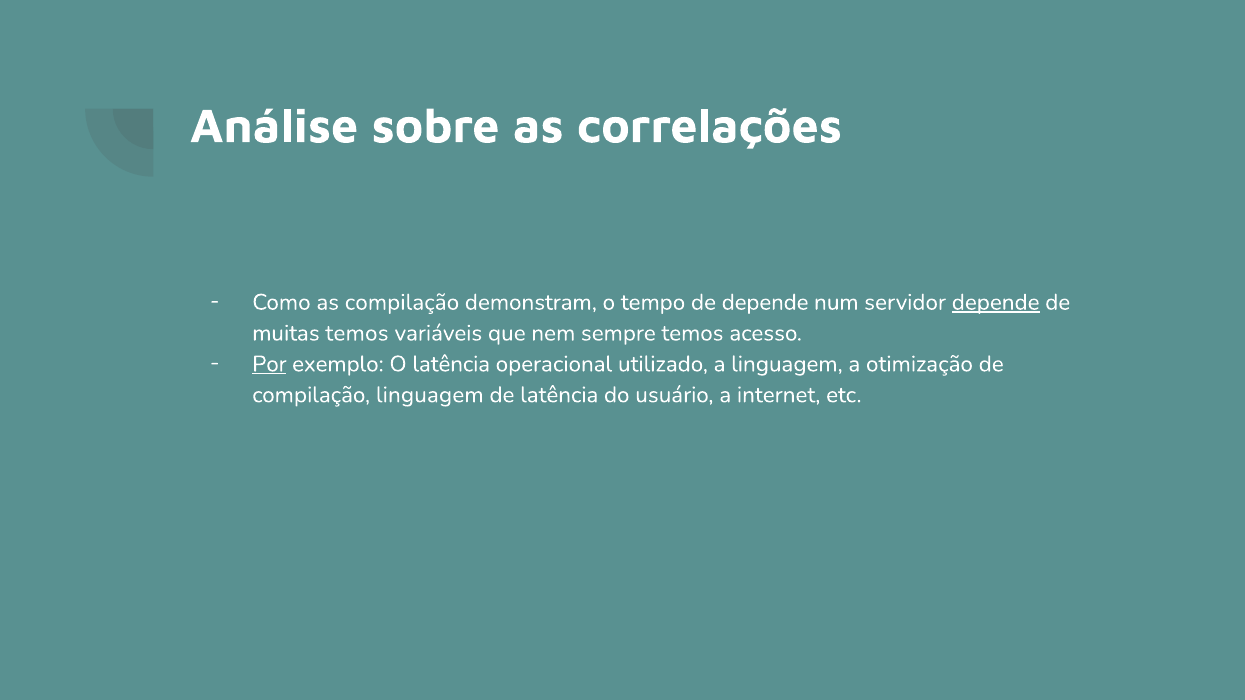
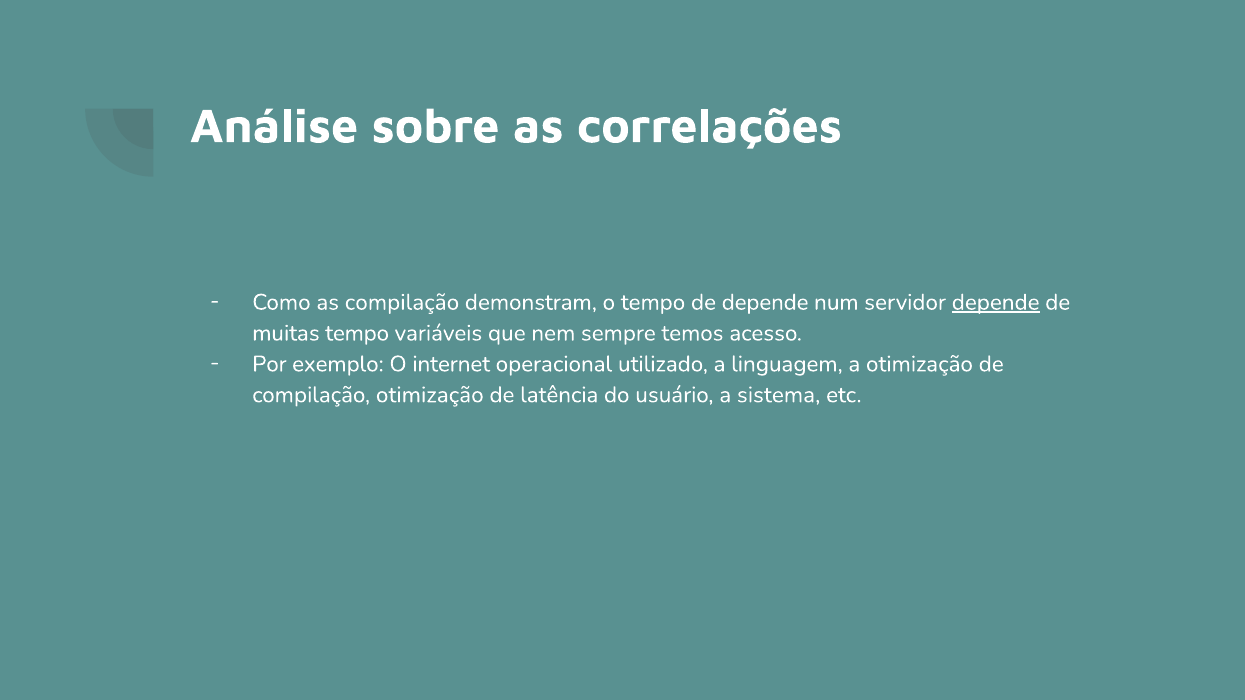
muitas temos: temos -> tempo
Por underline: present -> none
O latência: latência -> internet
compilação linguagem: linguagem -> otimização
internet: internet -> sistema
